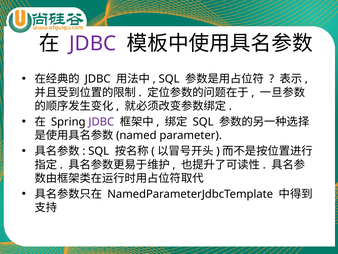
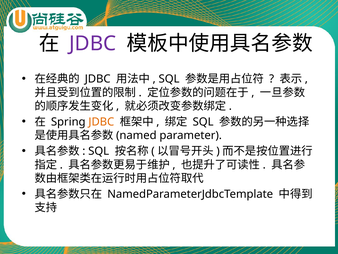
JDBC at (101, 122) colour: purple -> orange
